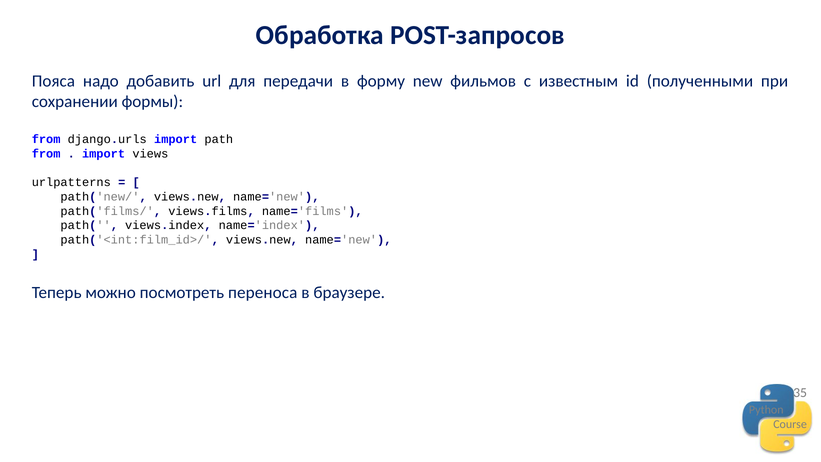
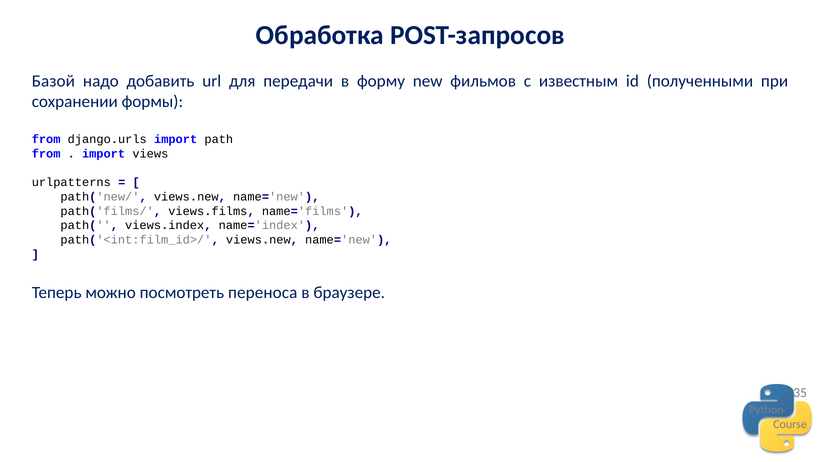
Пояса: Пояса -> Базой
